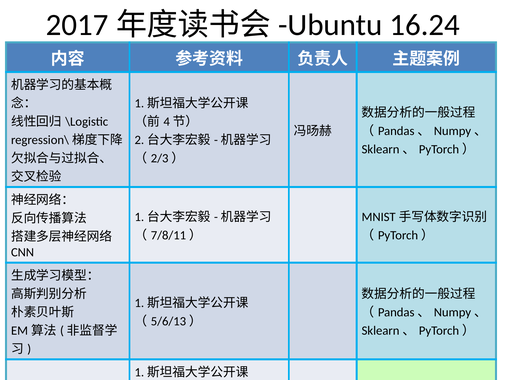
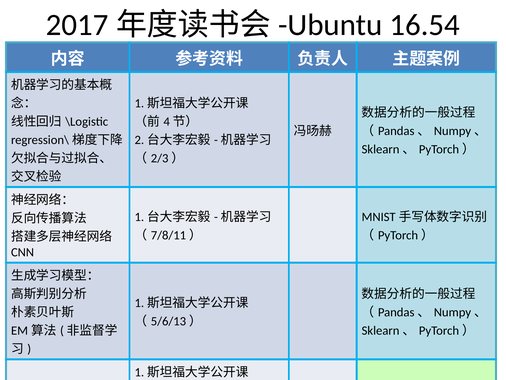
16.24: 16.24 -> 16.54
